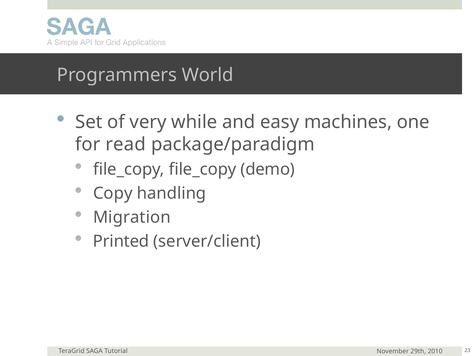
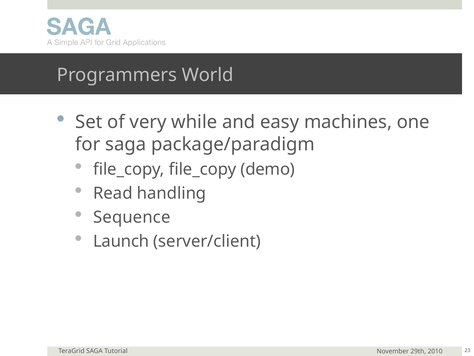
for read: read -> saga
Copy: Copy -> Read
Migration: Migration -> Sequence
Printed: Printed -> Launch
